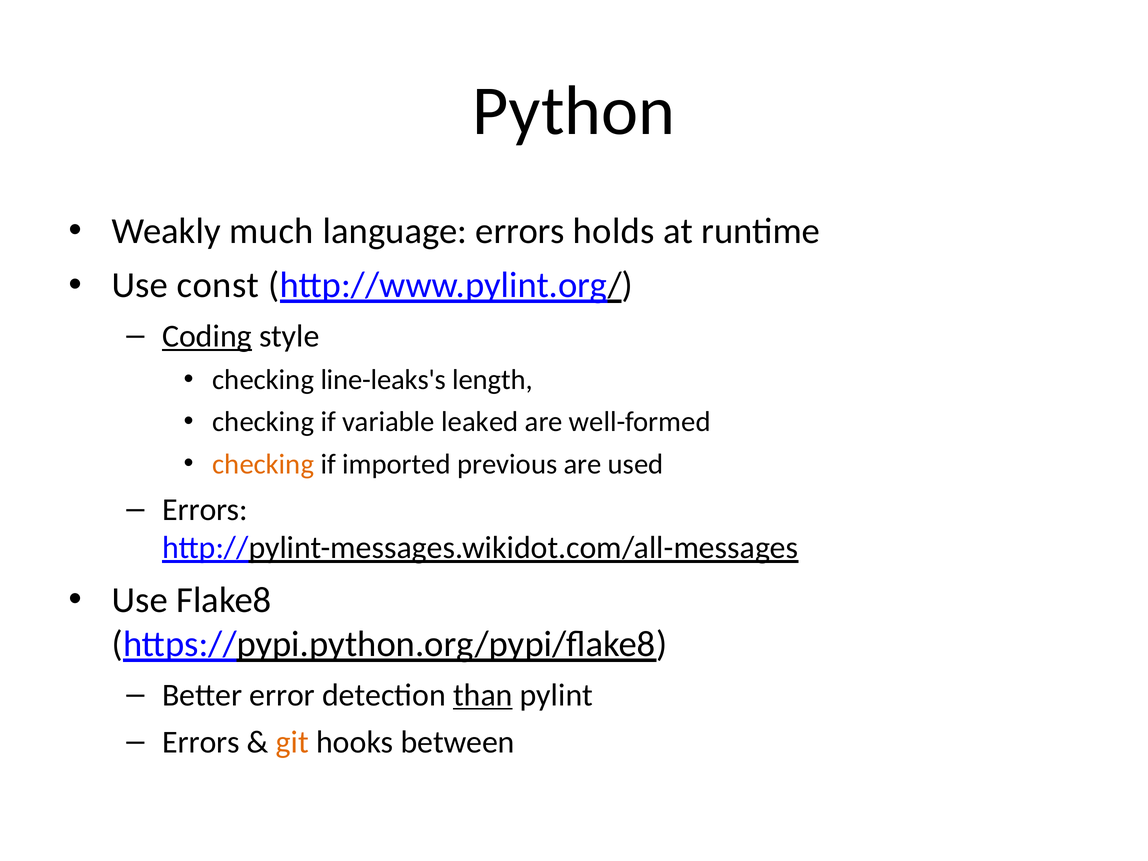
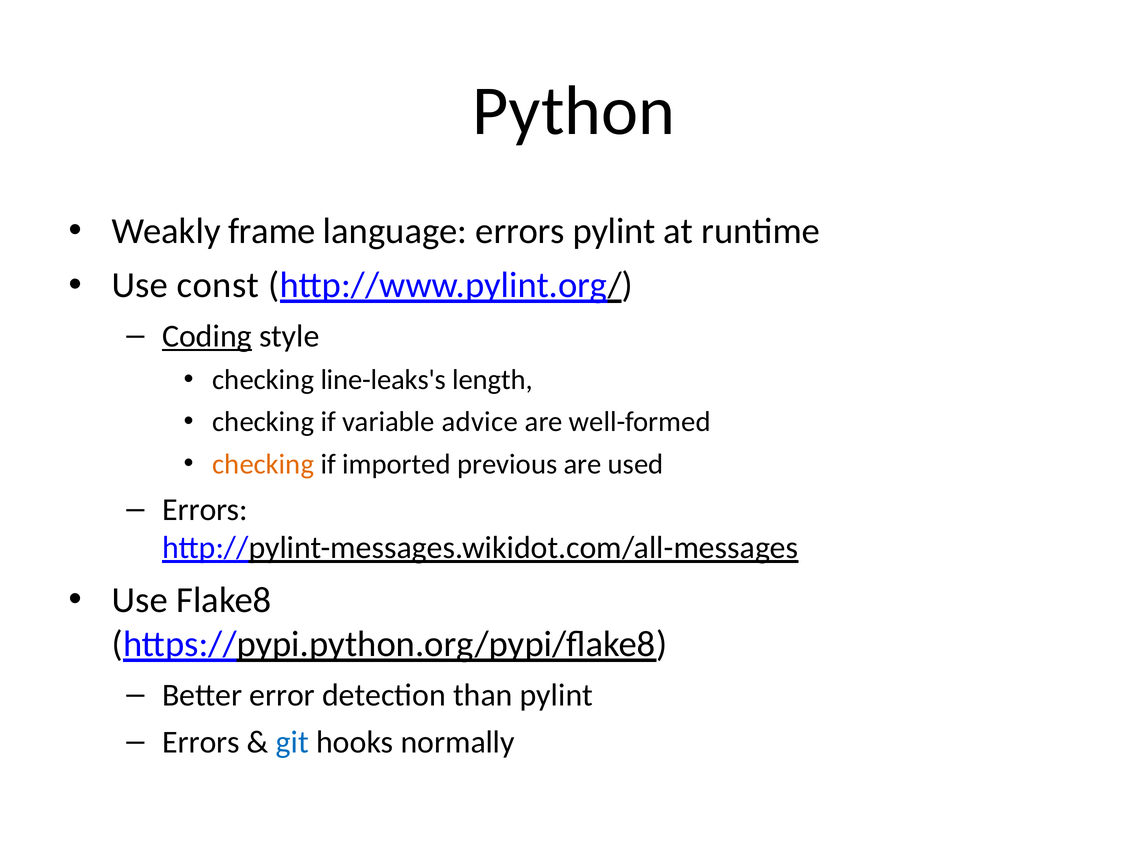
much: much -> frame
errors holds: holds -> pylint
leaked: leaked -> advice
than underline: present -> none
git colour: orange -> blue
between: between -> normally
